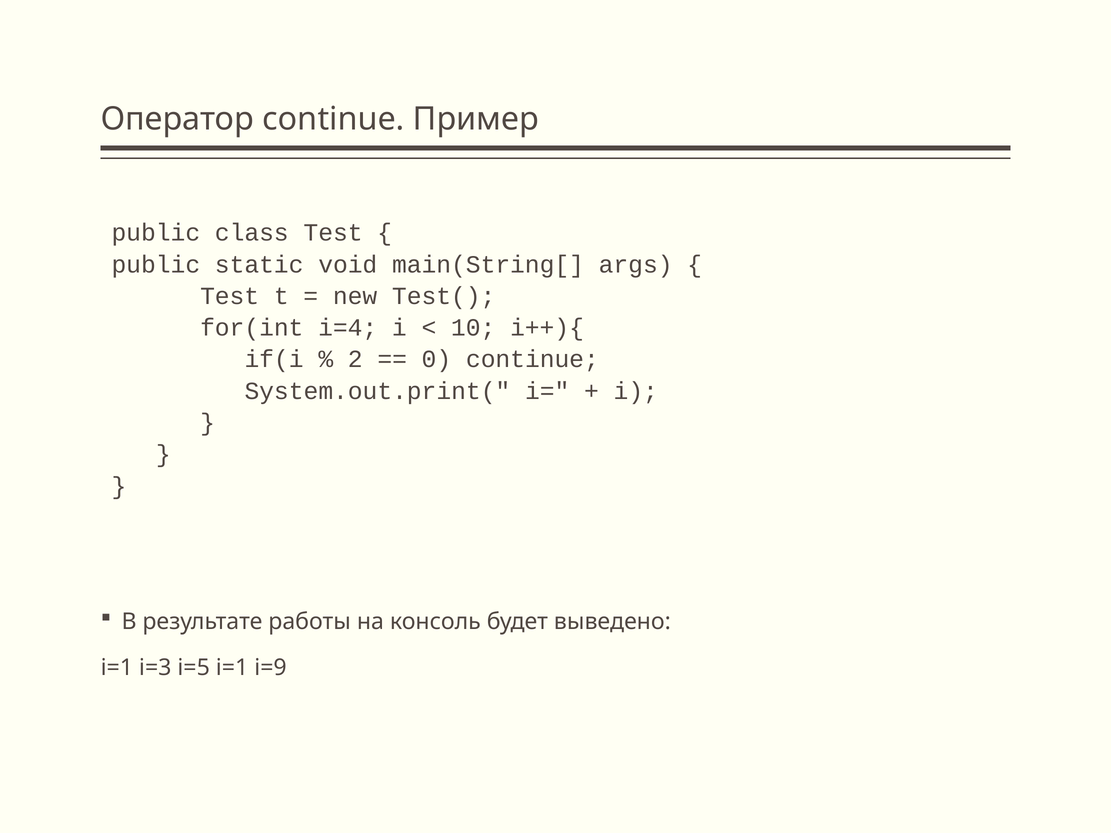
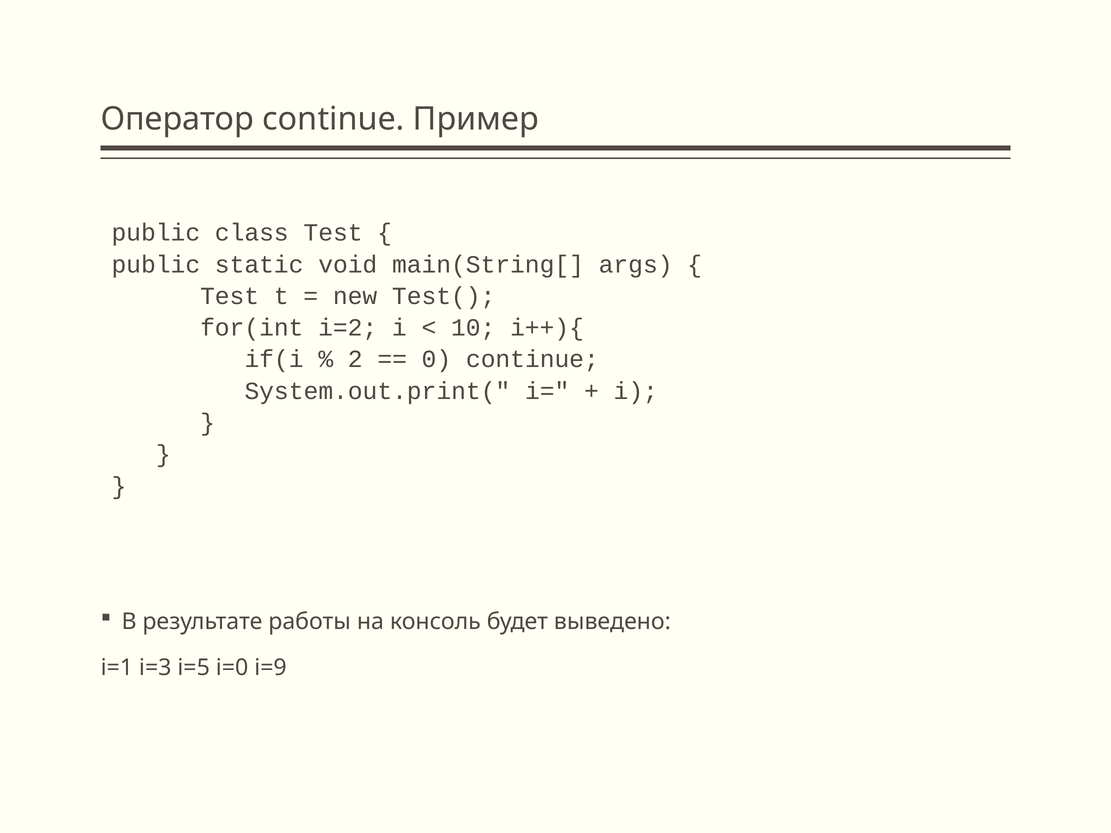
i=4: i=4 -> i=2
i=5 i=1: i=1 -> i=0
